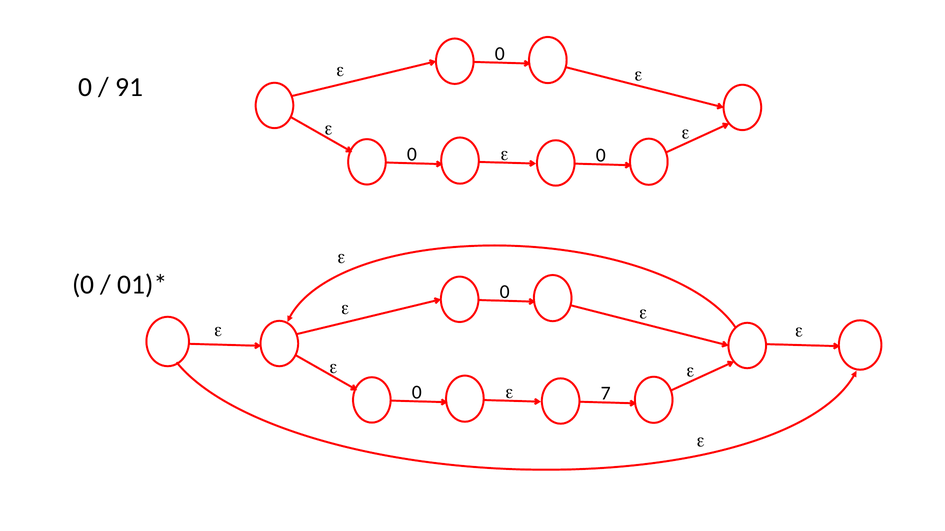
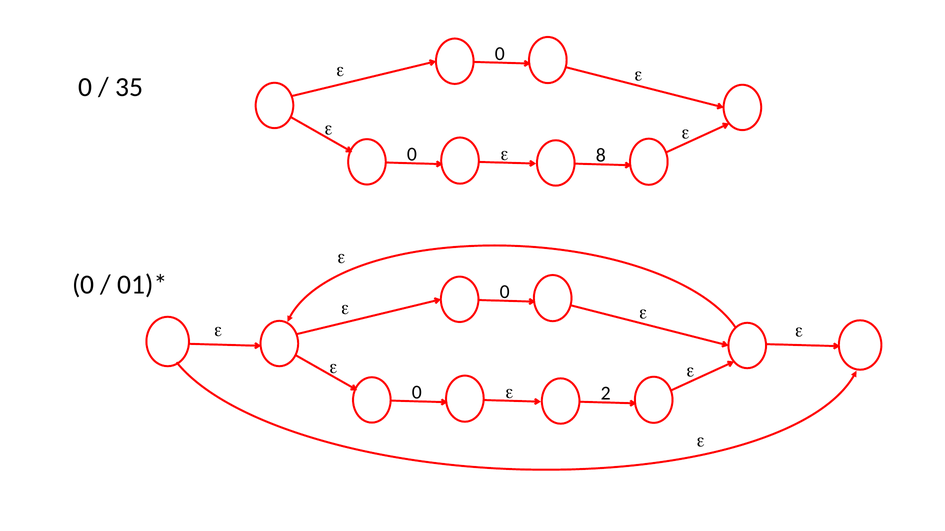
91: 91 -> 35
0 0: 0 -> 8
7: 7 -> 2
